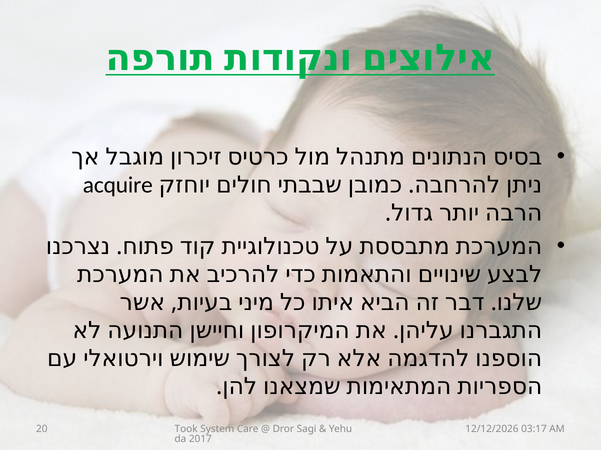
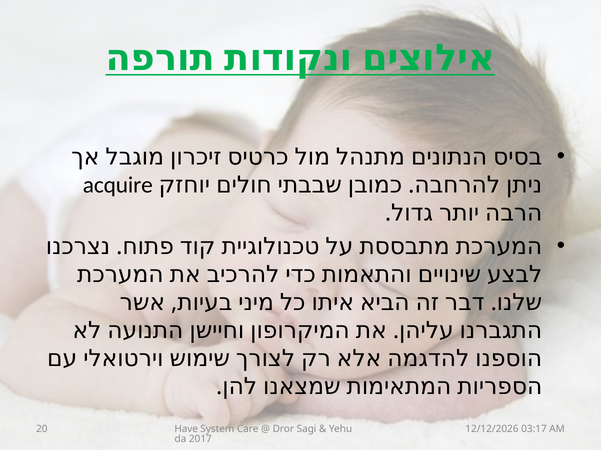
Took: Took -> Have
